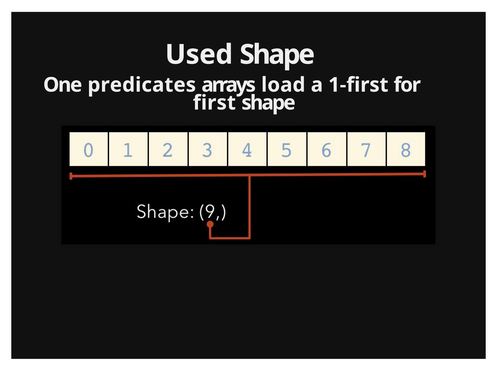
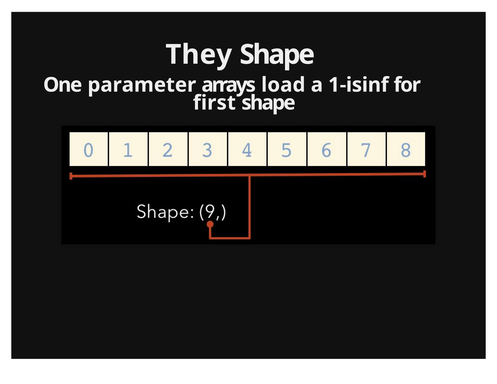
Used: Used -> They
predicates: predicates -> parameter
1-first: 1-first -> 1-isinf
